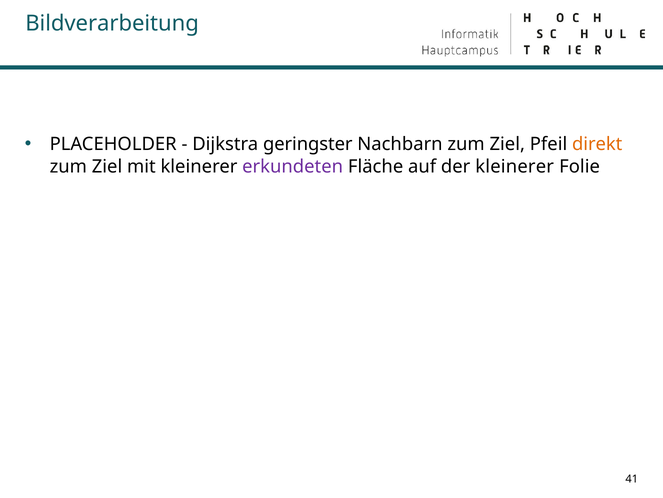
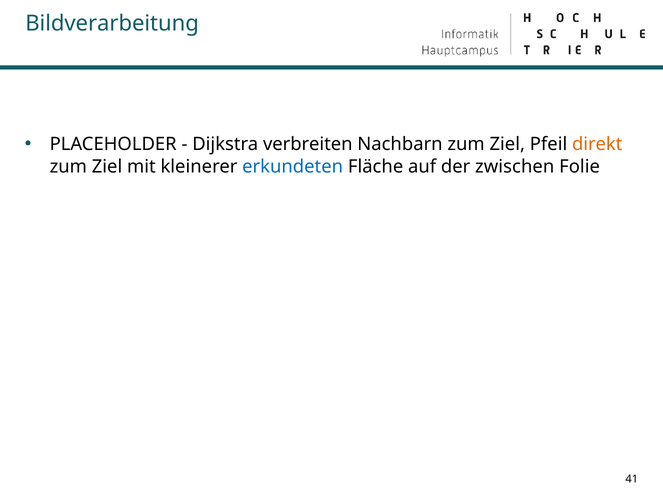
geringster: geringster -> verbreiten
erkundeten colour: purple -> blue
der kleinerer: kleinerer -> zwischen
